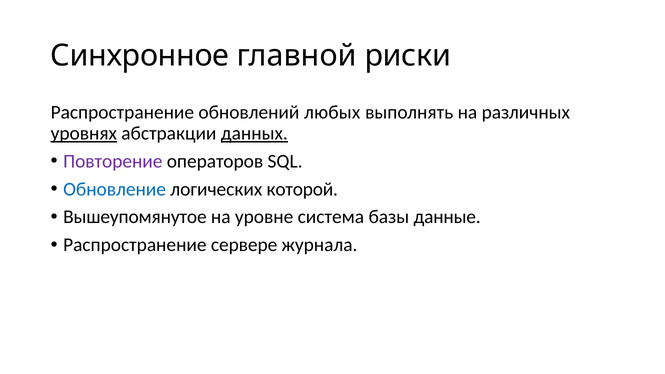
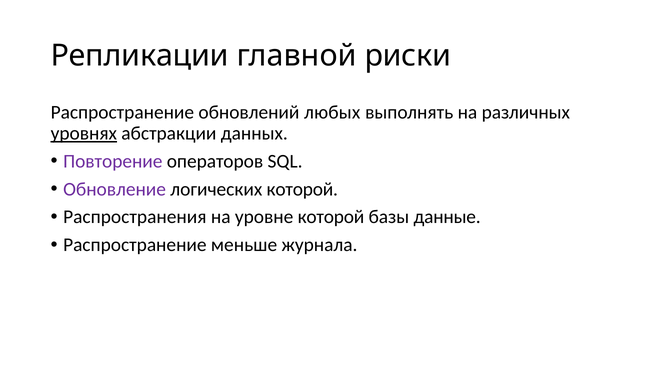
Синхронное: Синхронное -> Репликации
данных underline: present -> none
Обновление colour: blue -> purple
Вышеупомянутое: Вышеупомянутое -> Распространения
уровне система: система -> которой
сервере: сервере -> меньше
